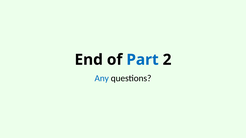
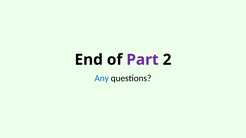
Part colour: blue -> purple
